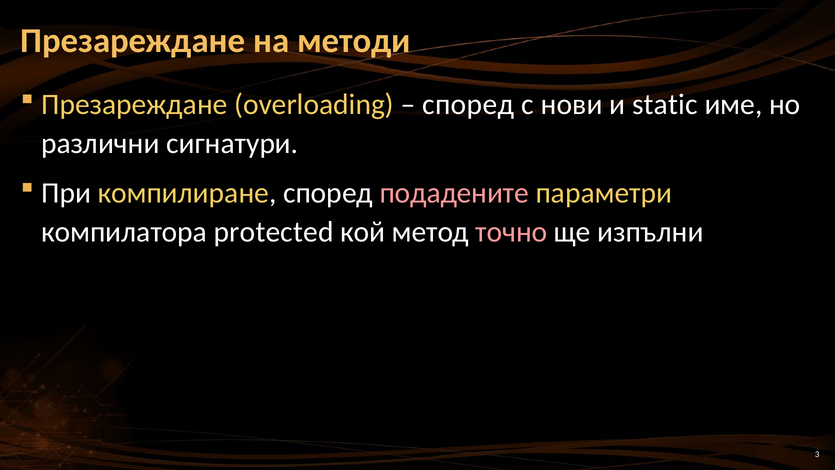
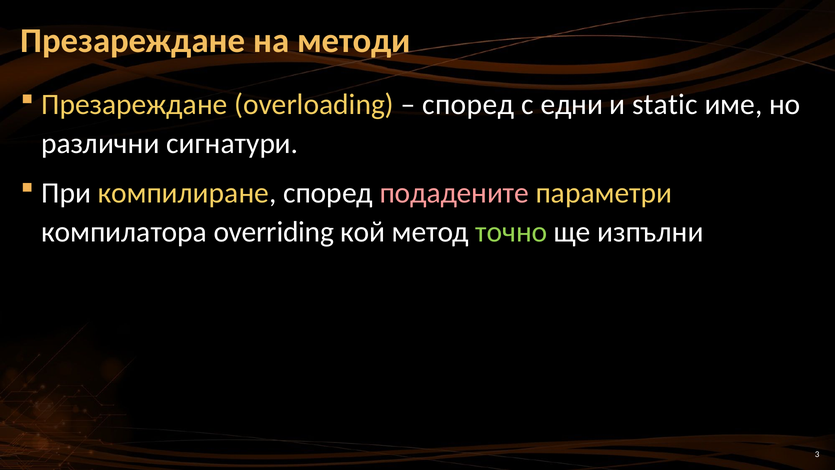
нови: нови -> едни
protected: protected -> overriding
точно colour: pink -> light green
